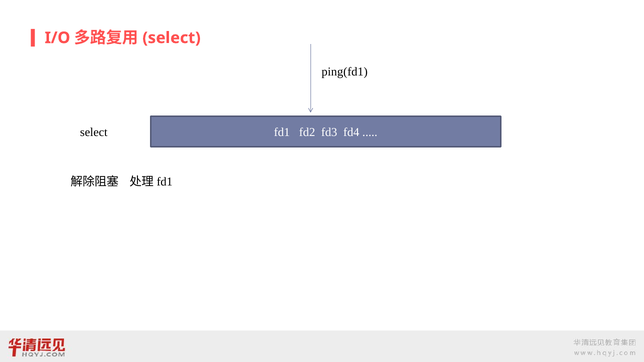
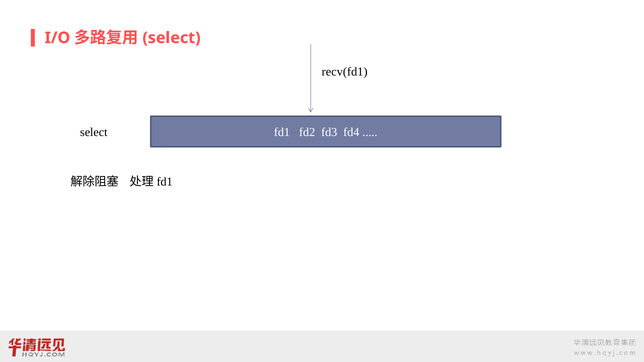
ping(fd1: ping(fd1 -> recv(fd1
